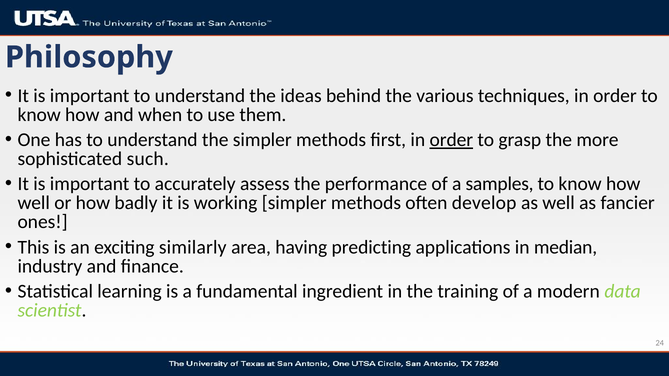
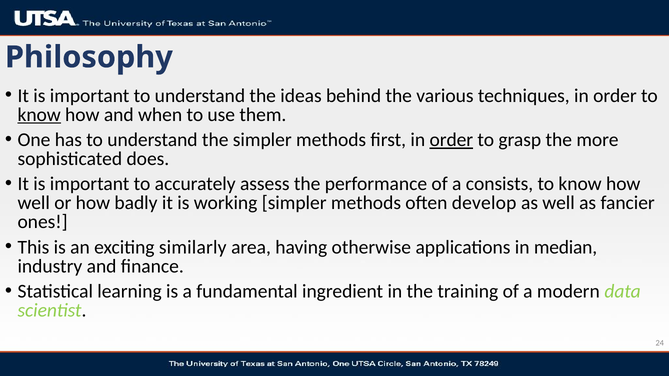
know at (39, 115) underline: none -> present
such: such -> does
samples: samples -> consists
predicting: predicting -> otherwise
